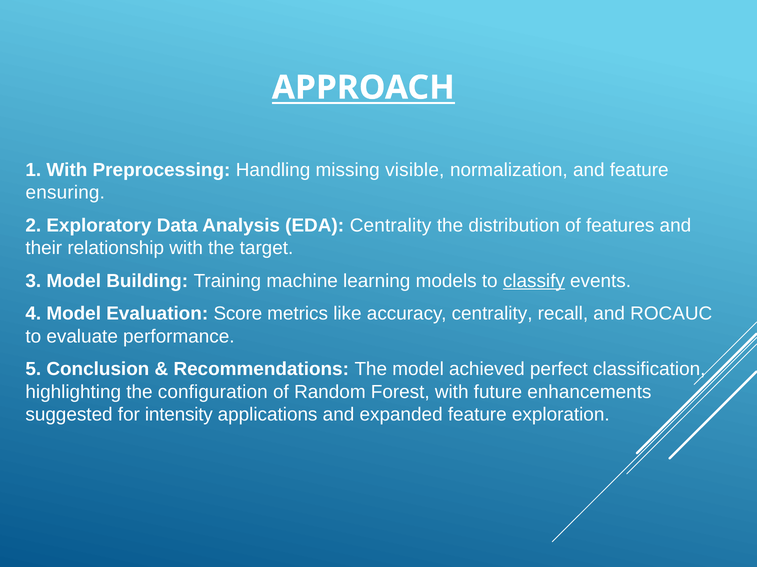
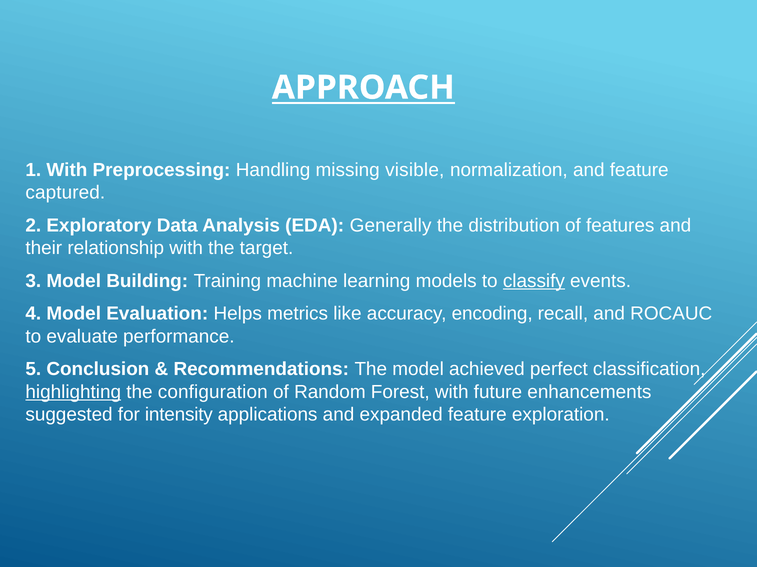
ensuring: ensuring -> captured
EDA Centrality: Centrality -> Generally
Score: Score -> Helps
accuracy centrality: centrality -> encoding
highlighting underline: none -> present
